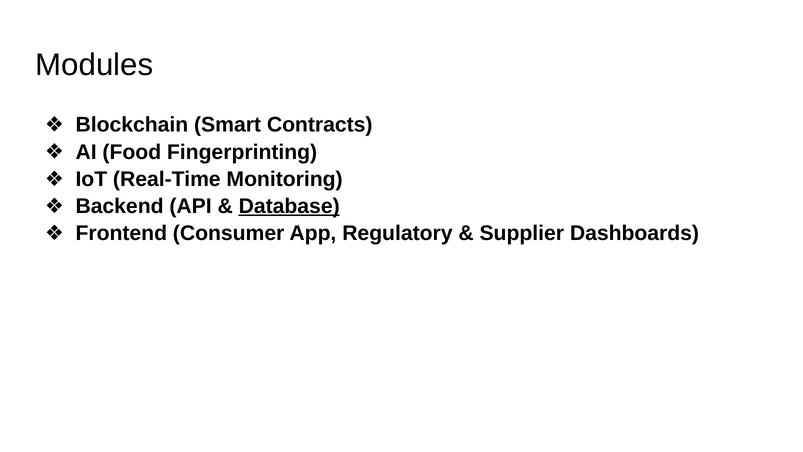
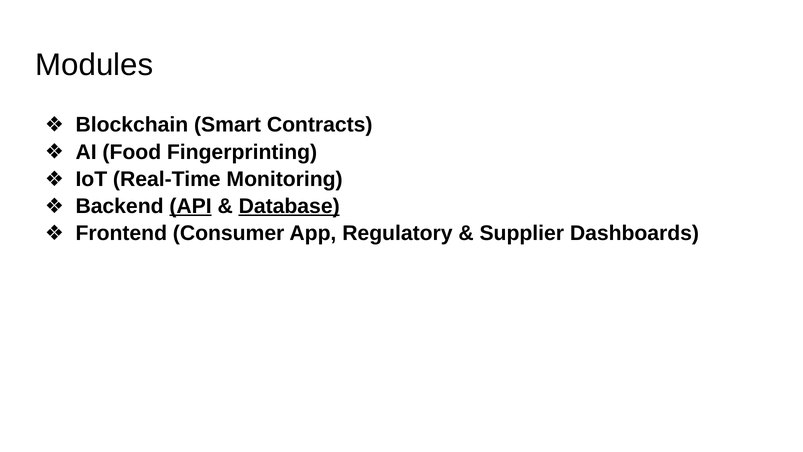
API underline: none -> present
